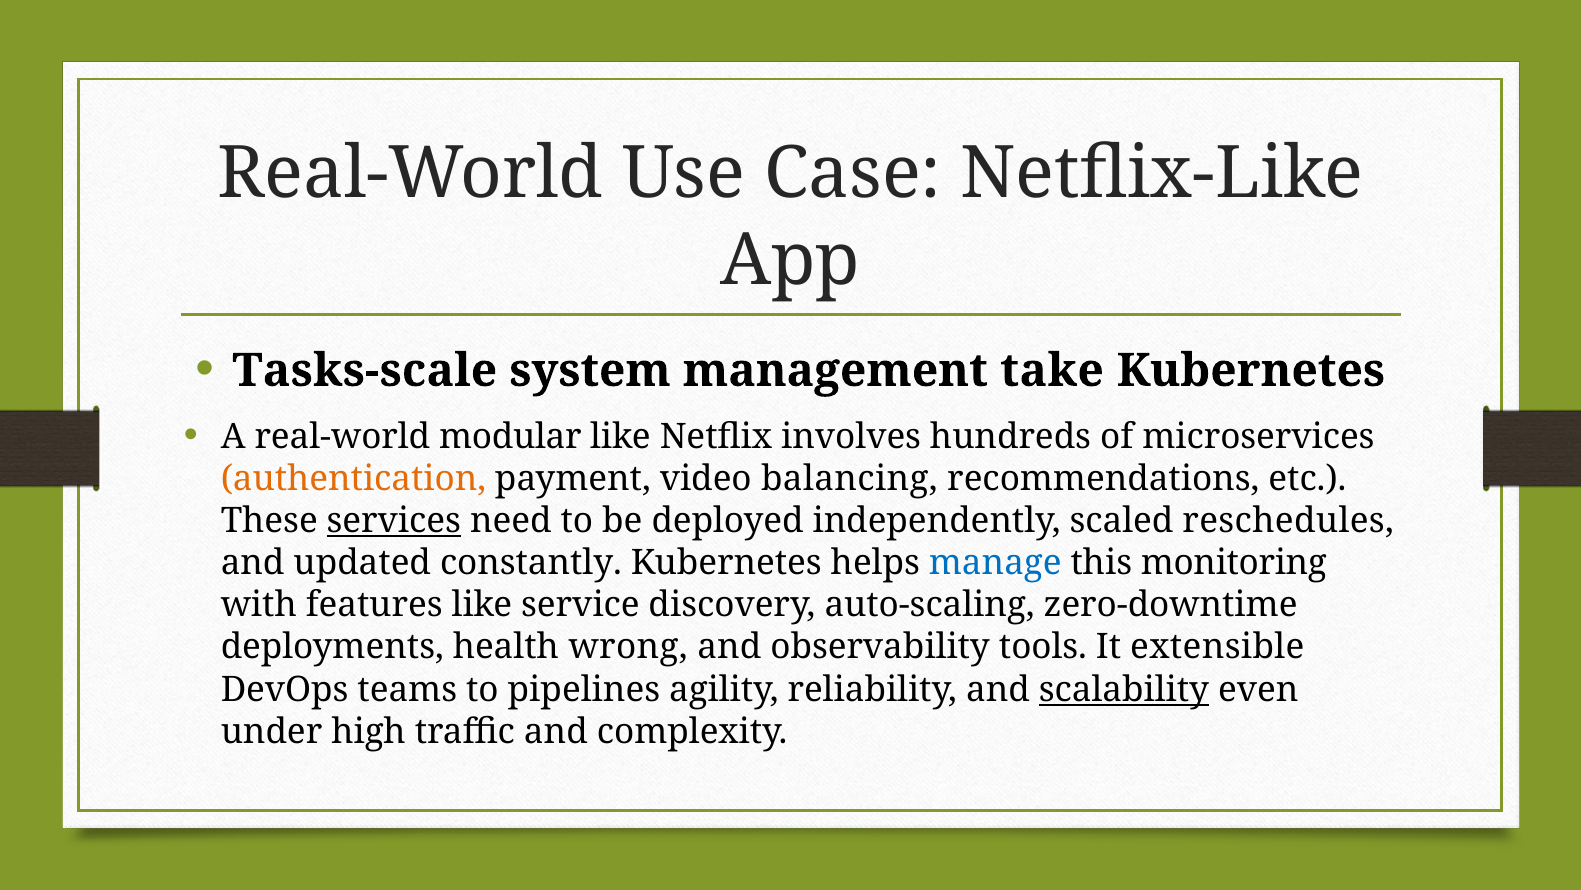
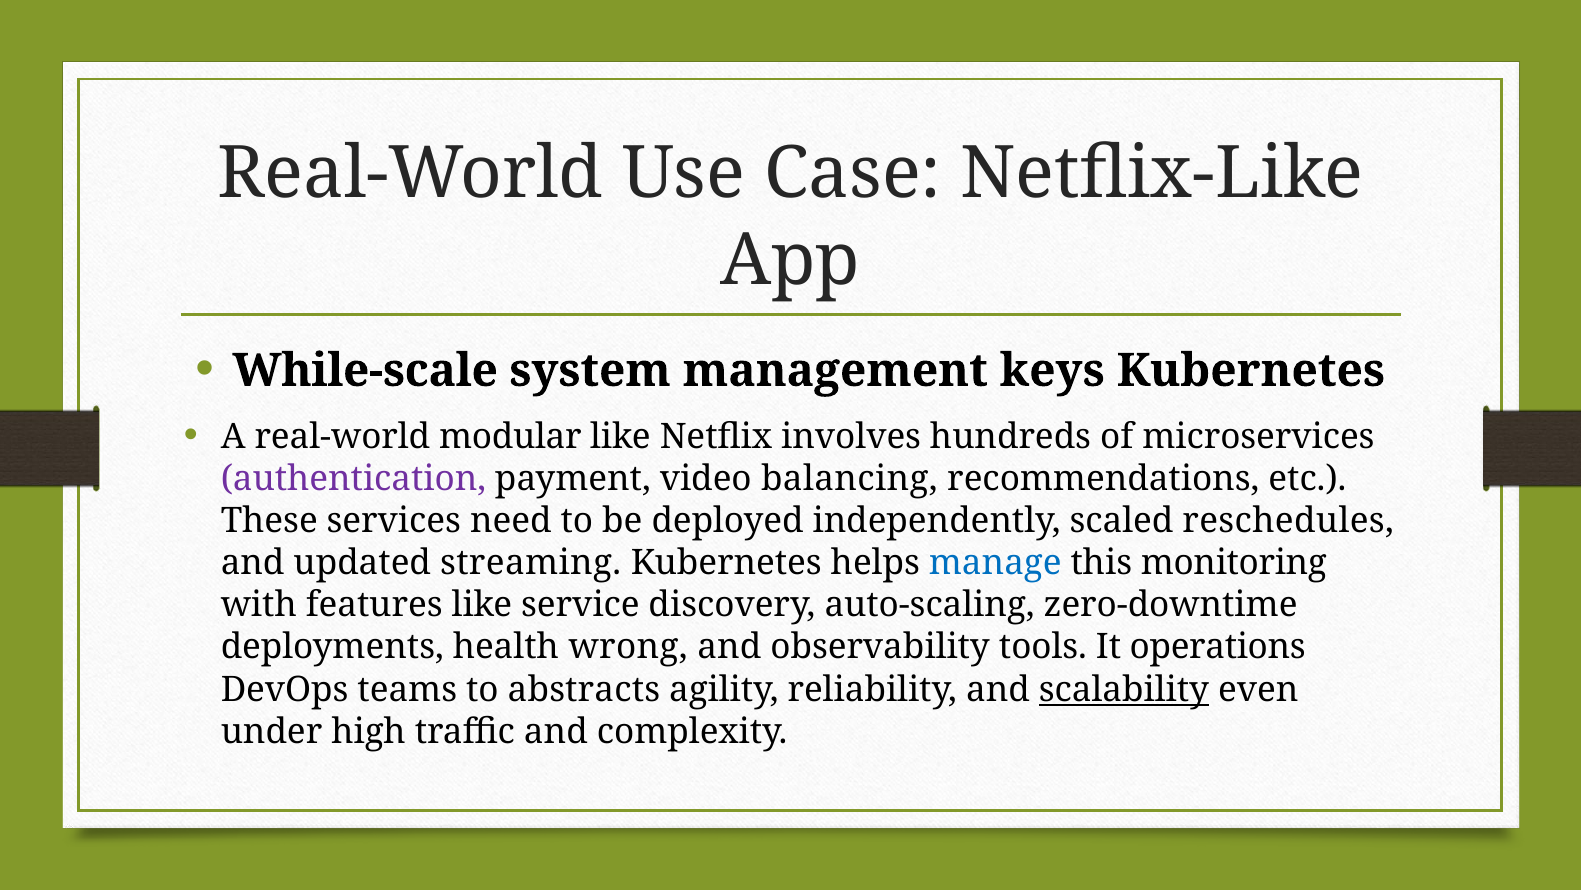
Tasks-scale: Tasks-scale -> While-scale
take: take -> keys
authentication colour: orange -> purple
services underline: present -> none
constantly: constantly -> streaming
extensible: extensible -> operations
pipelines: pipelines -> abstracts
